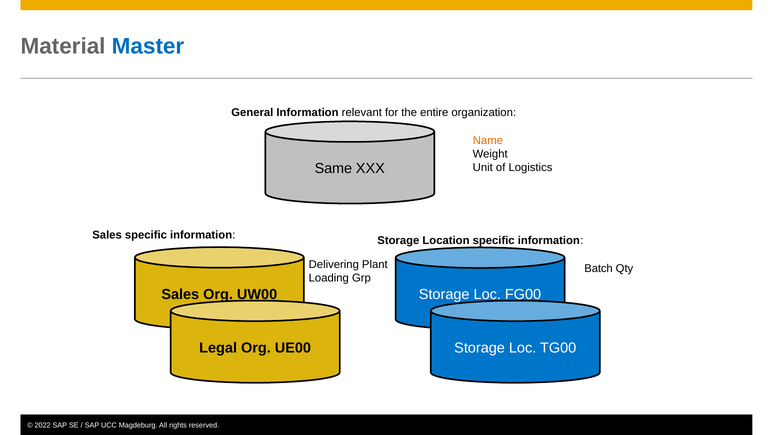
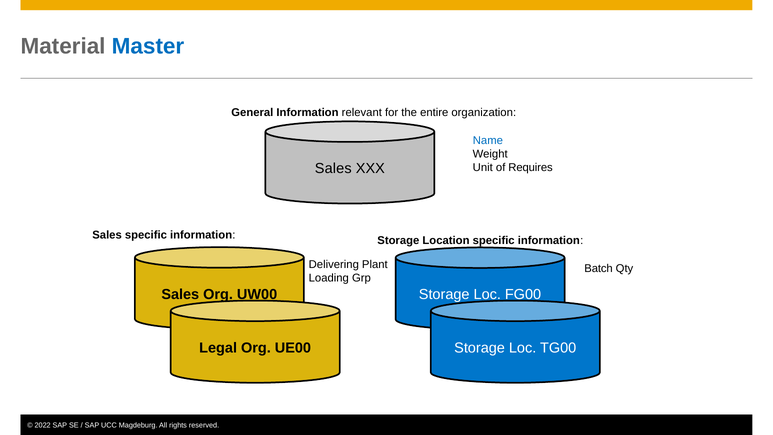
Name colour: orange -> blue
Same at (333, 169): Same -> Sales
Logistics: Logistics -> Requires
